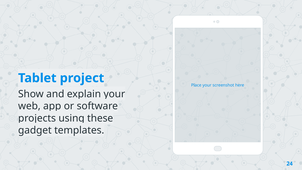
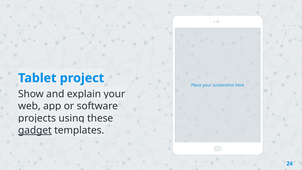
gadget underline: none -> present
